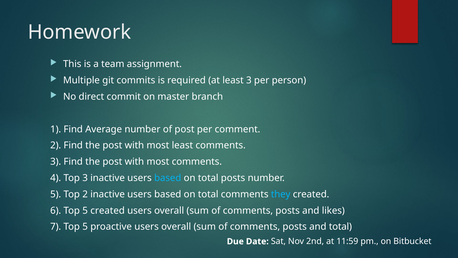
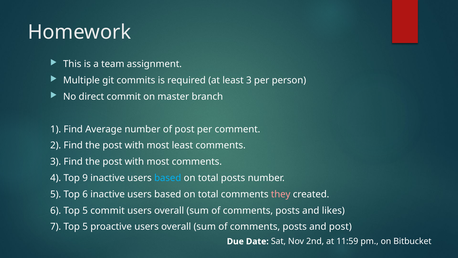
Top 3: 3 -> 9
Top 2: 2 -> 6
they colour: light blue -> pink
5 created: created -> commit
and total: total -> post
